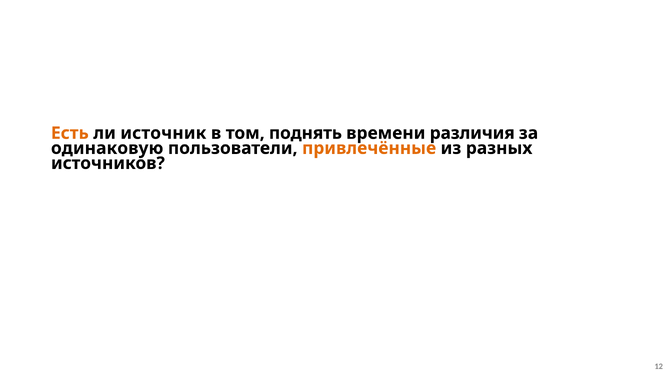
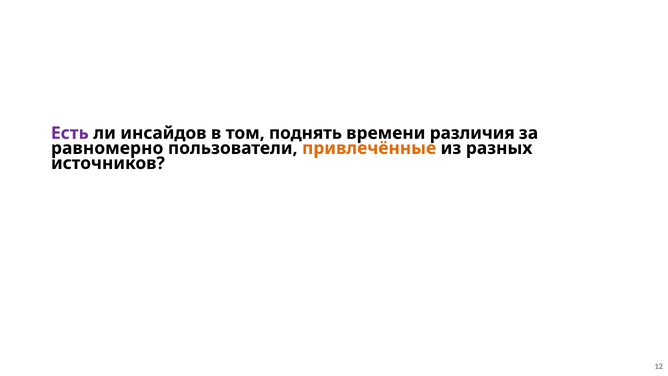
Есть colour: orange -> purple
источник: источник -> инсайдов
одинаковую: одинаковую -> равномерно
